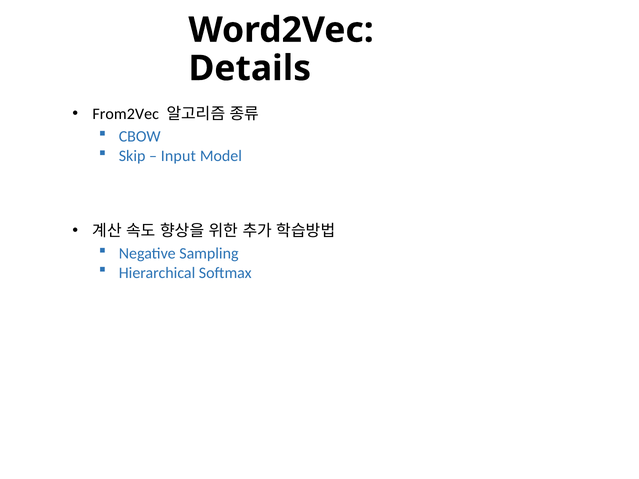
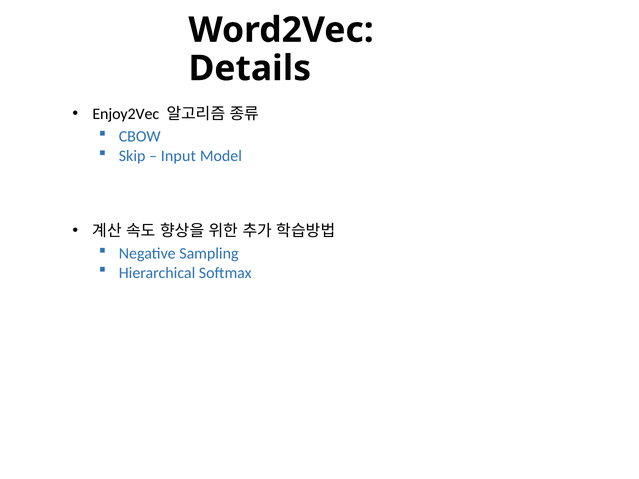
From2Vec: From2Vec -> Enjoy2Vec
